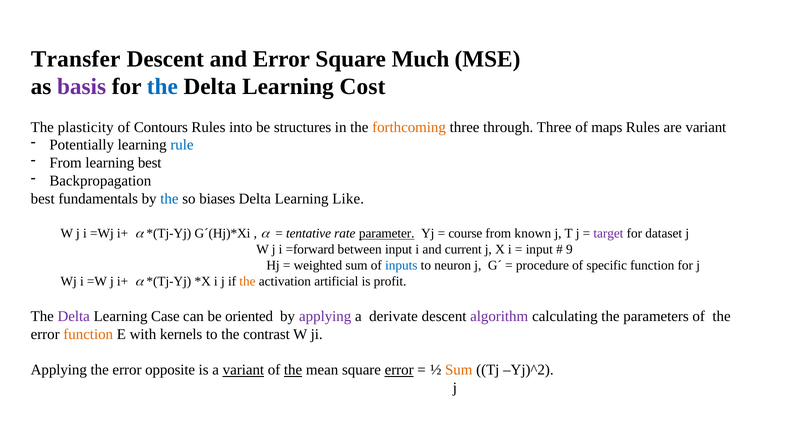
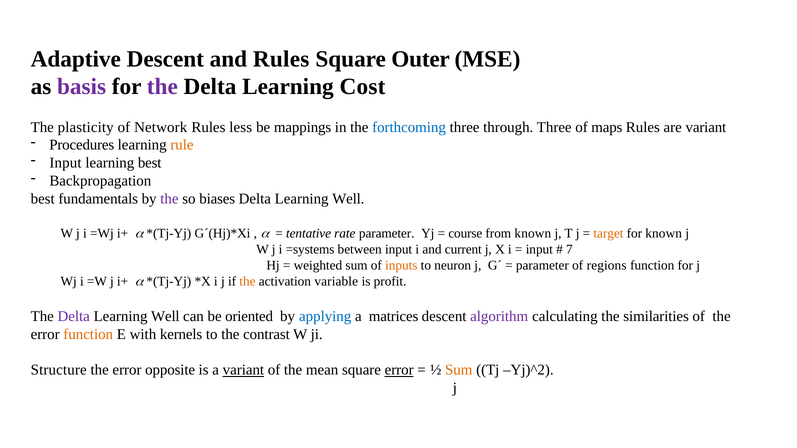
Transfer: Transfer -> Adaptive
and Error: Error -> Rules
Much: Much -> Outer
the at (162, 87) colour: blue -> purple
Contours: Contours -> Network
into: into -> less
structures: structures -> mappings
forthcoming colour: orange -> blue
Potentially: Potentially -> Procedures
rule colour: blue -> orange
From at (66, 163): From -> Input
the at (169, 199) colour: blue -> purple
Like at (348, 199): Like -> Well
parameter at (387, 234) underline: present -> none
target colour: purple -> orange
for dataset: dataset -> known
=forward: =forward -> =systems
9: 9 -> 7
inputs colour: blue -> orange
procedure at (542, 265): procedure -> parameter
specific: specific -> regions
artificial: artificial -> variable
Case at (165, 316): Case -> Well
applying at (325, 316) colour: purple -> blue
derivate: derivate -> matrices
parameters: parameters -> similarities
Applying at (59, 370): Applying -> Structure
the at (293, 370) underline: present -> none
